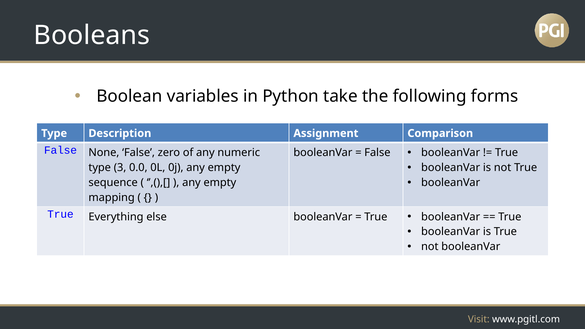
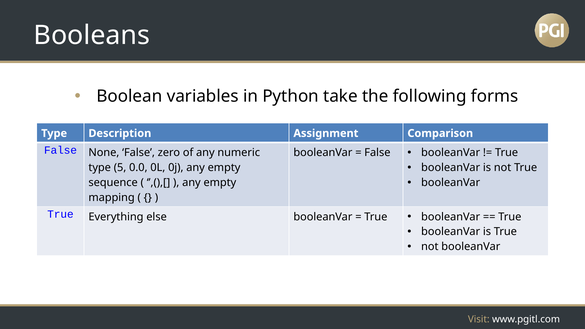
3: 3 -> 5
